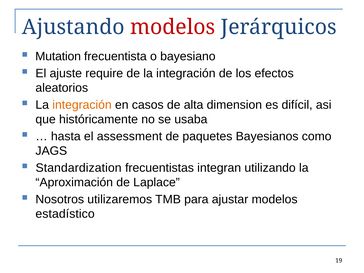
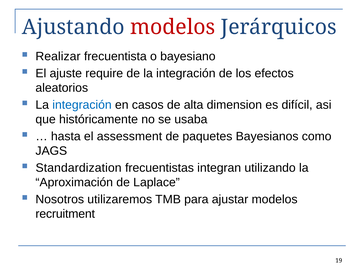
Mutation: Mutation -> Realizar
integración at (82, 105) colour: orange -> blue
estadístico: estadístico -> recruitment
